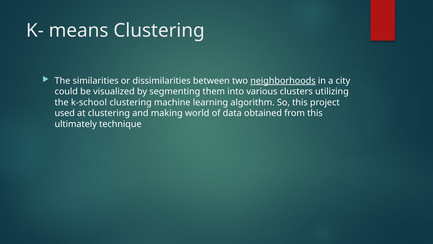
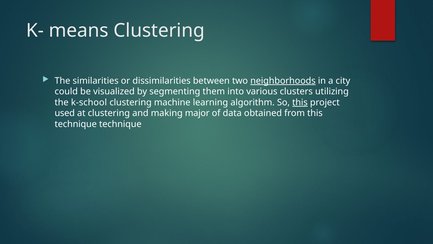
this at (300, 102) underline: none -> present
world: world -> major
ultimately at (76, 124): ultimately -> technique
